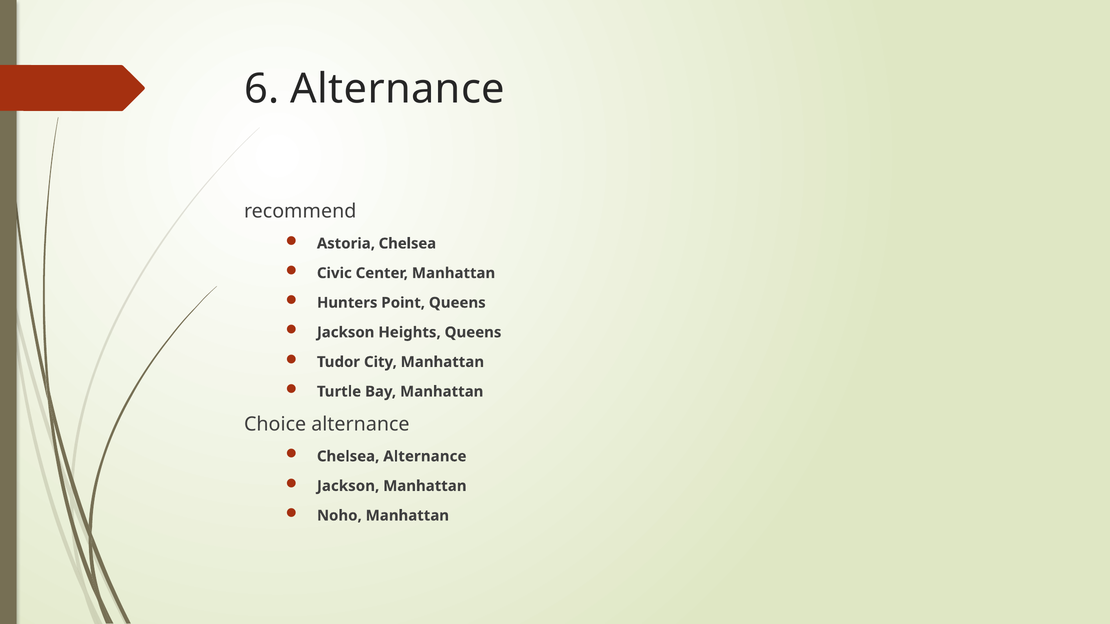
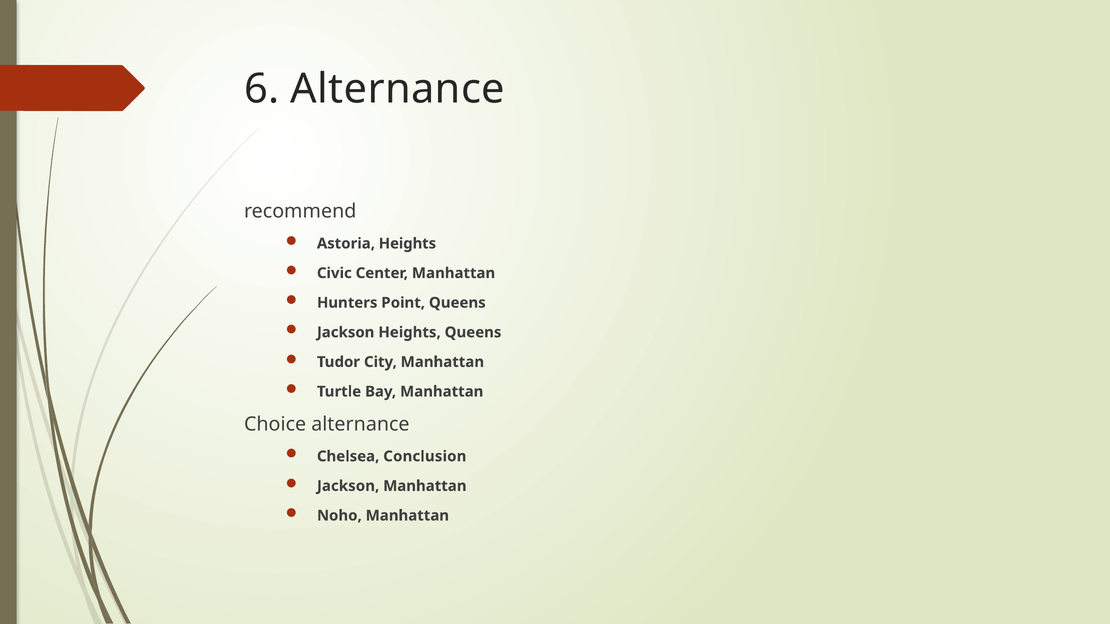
Astoria Chelsea: Chelsea -> Heights
Chelsea Alternance: Alternance -> Conclusion
